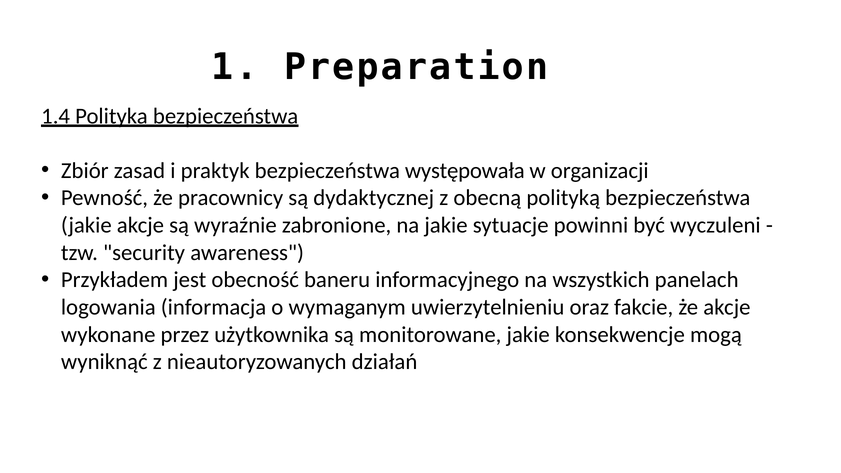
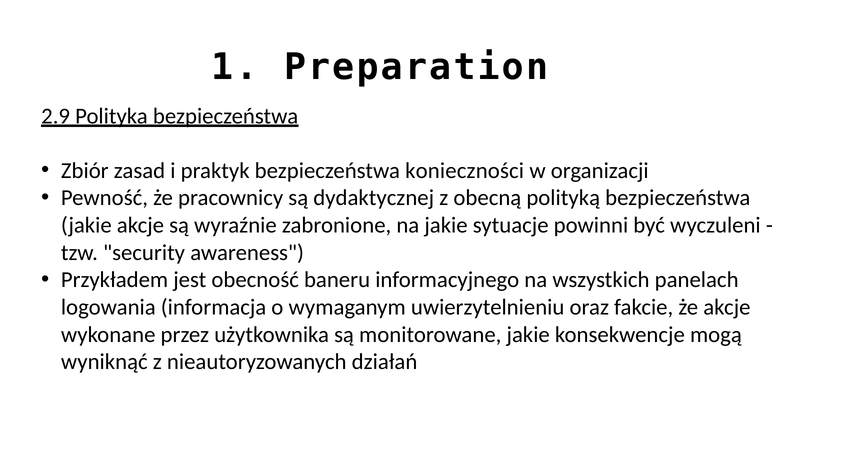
1.4: 1.4 -> 2.9
występowała: występowała -> konieczności
